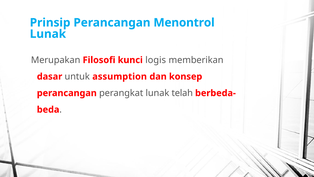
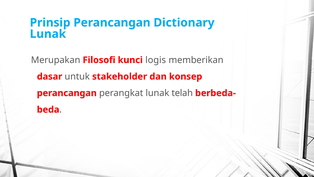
Menontrol: Menontrol -> Dictionary
assumption: assumption -> stakeholder
